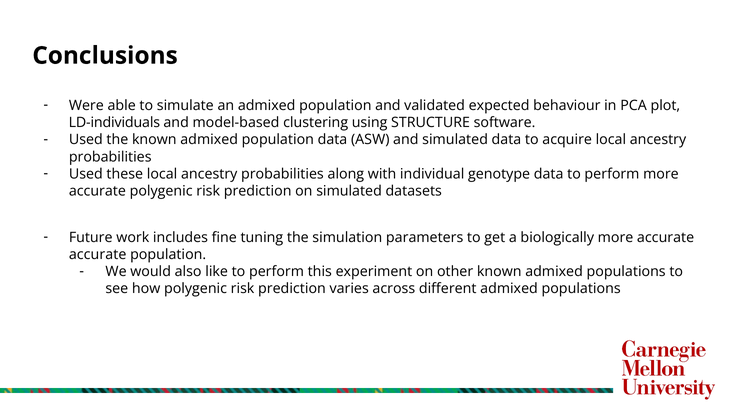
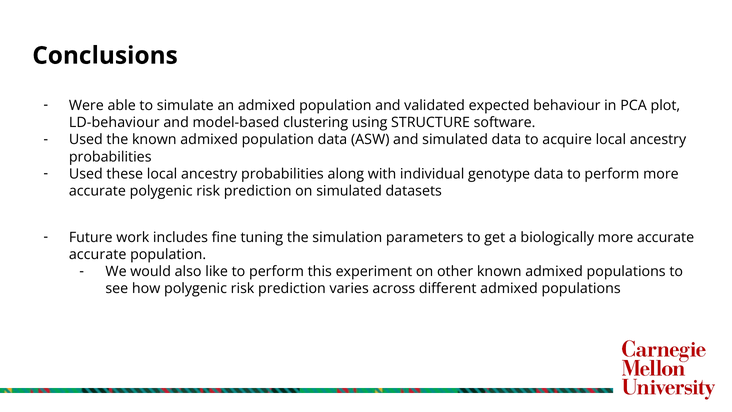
LD-individuals: LD-individuals -> LD-behaviour
